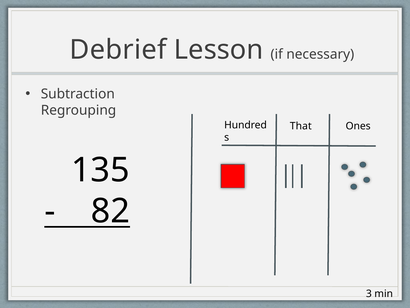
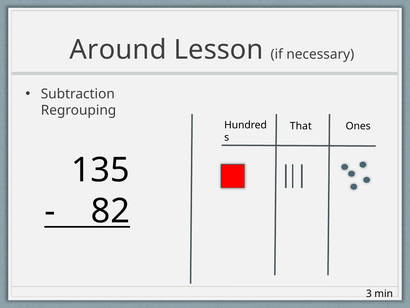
Debrief: Debrief -> Around
